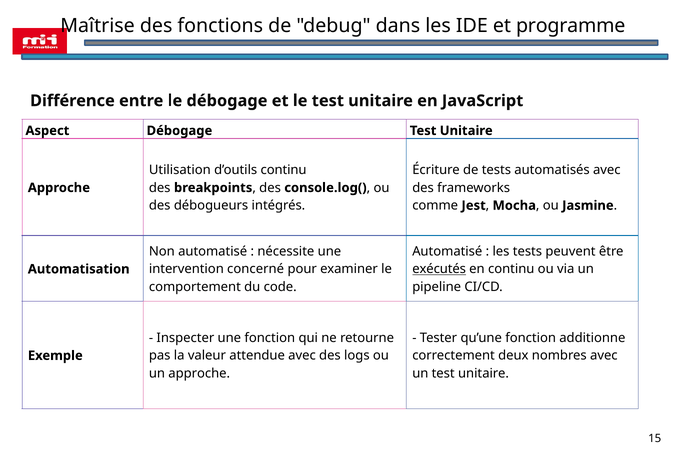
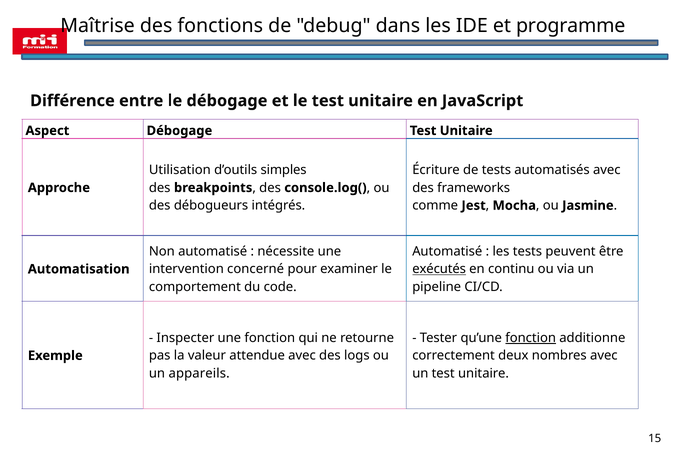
d’outils continu: continu -> simples
fonction at (531, 338) underline: none -> present
un approche: approche -> appareils
